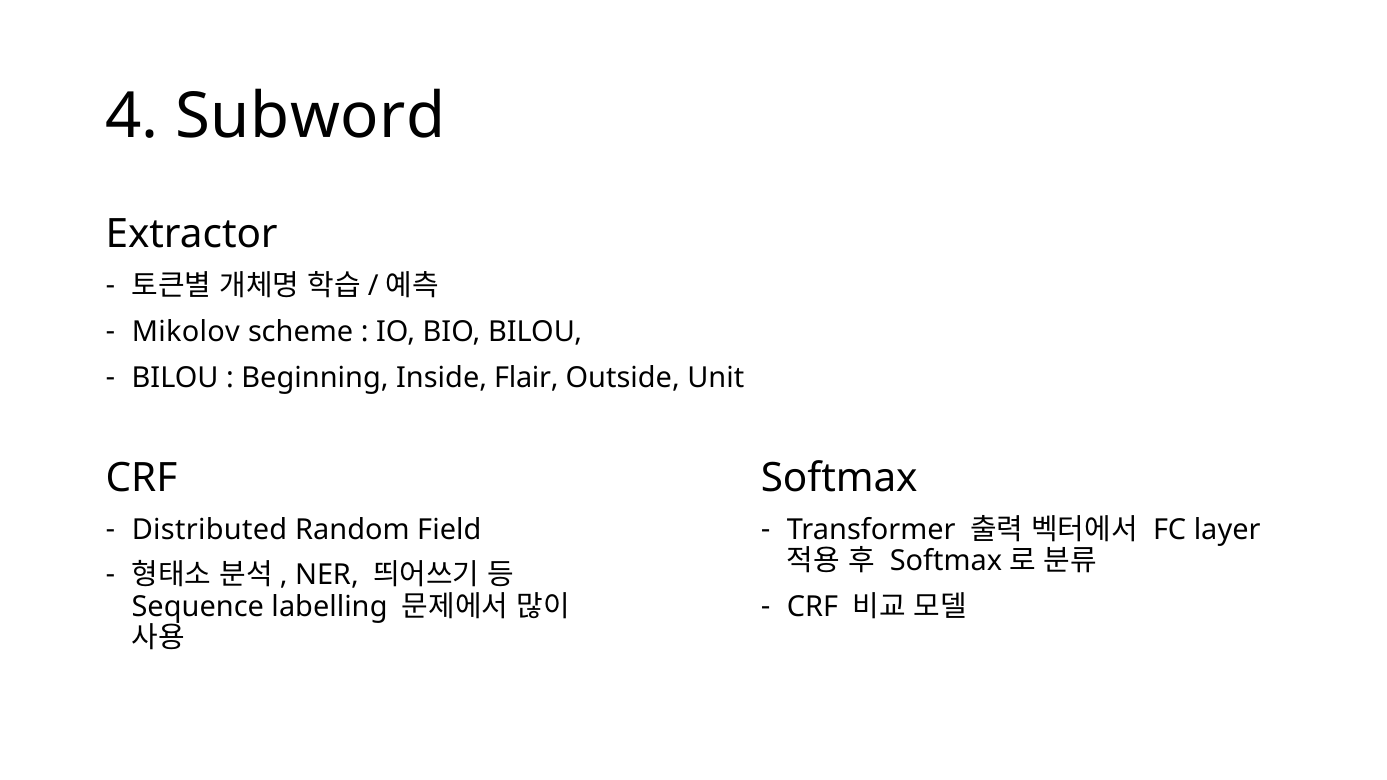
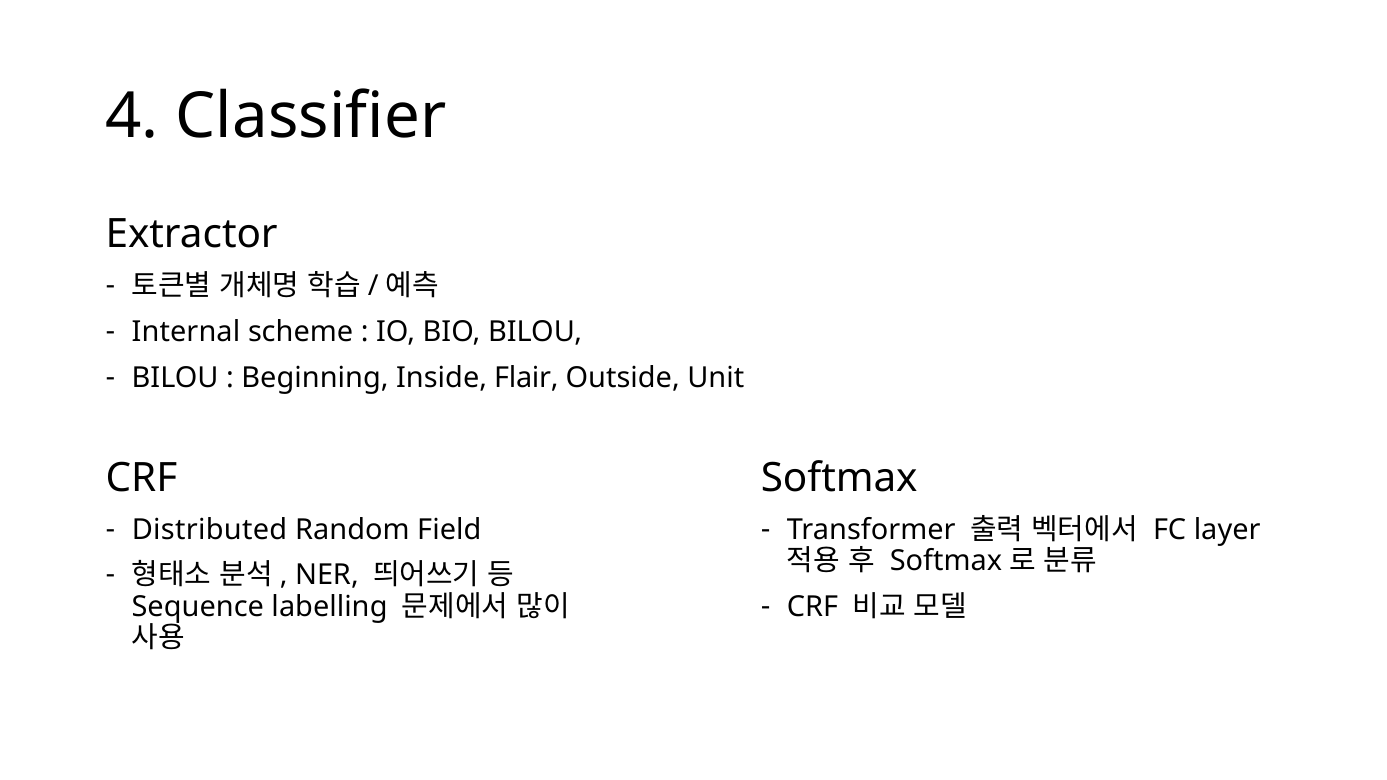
Subword: Subword -> Classifier
Mikolov: Mikolov -> Internal
